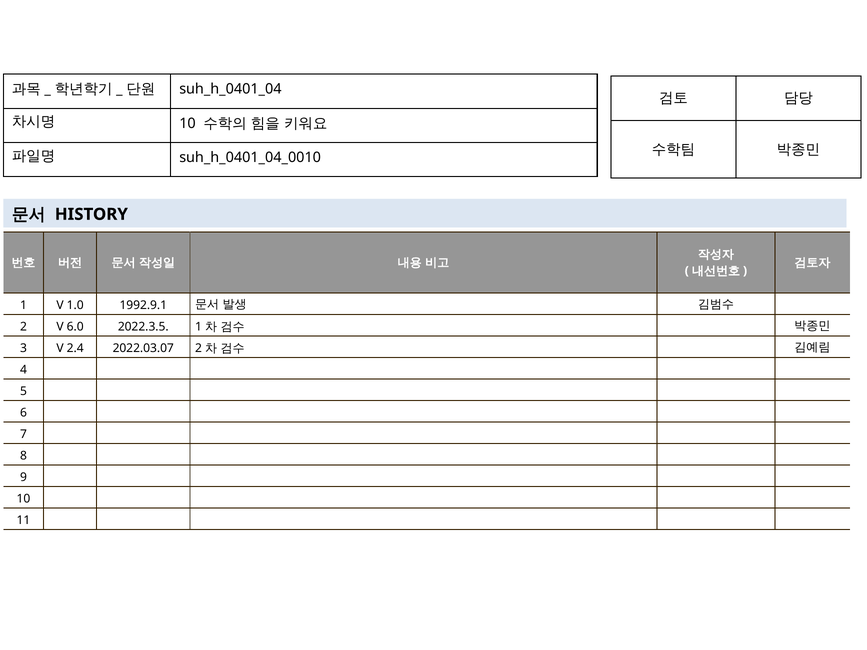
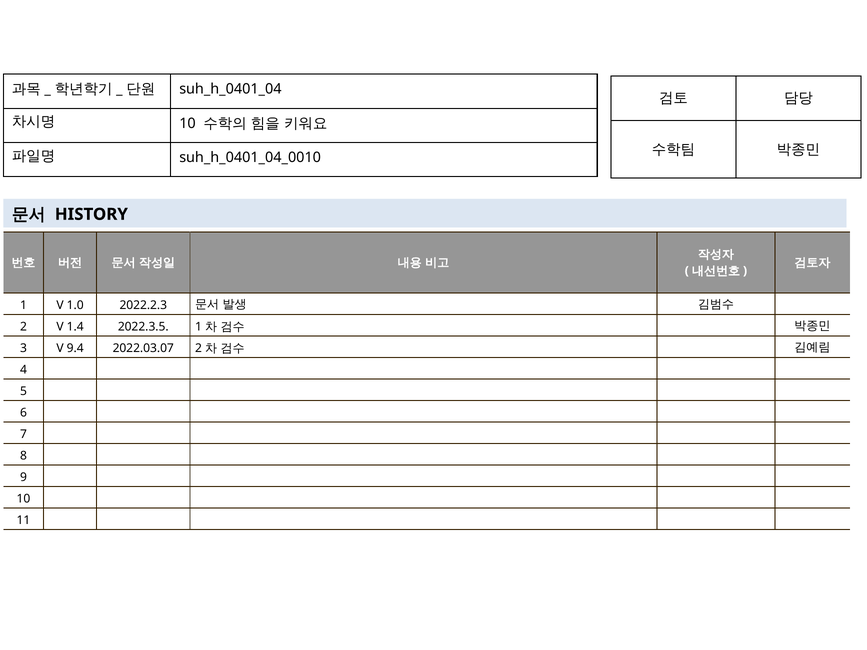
1992.9.1: 1992.9.1 -> 2022.2.3
6.0: 6.0 -> 1.4
2.4: 2.4 -> 9.4
